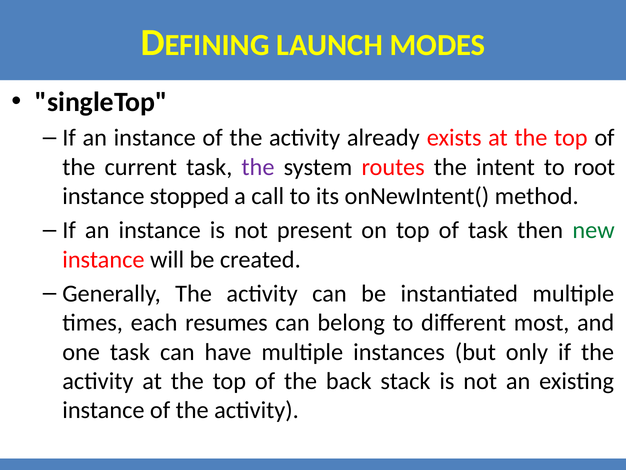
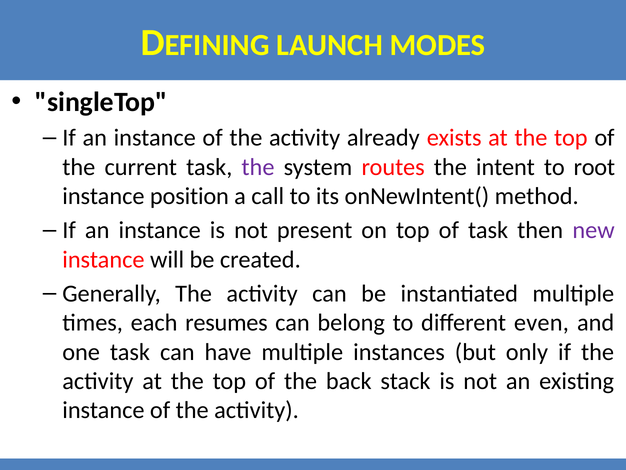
stopped: stopped -> position
new colour: green -> purple
most: most -> even
